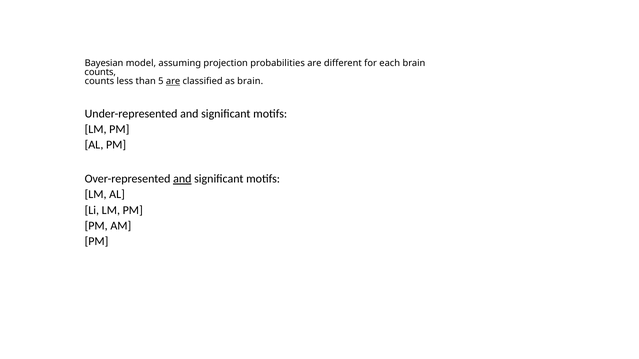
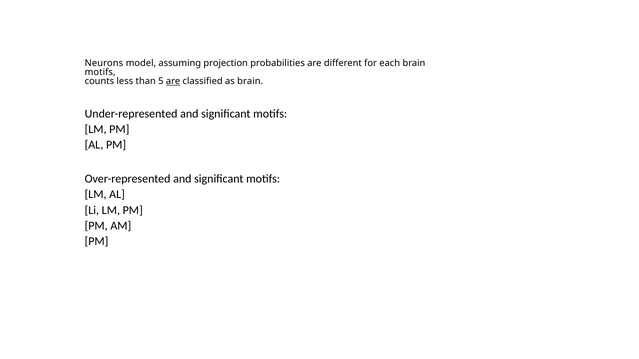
Bayesian: Bayesian -> Neurons
counts at (100, 72): counts -> motifs
and at (182, 179) underline: present -> none
